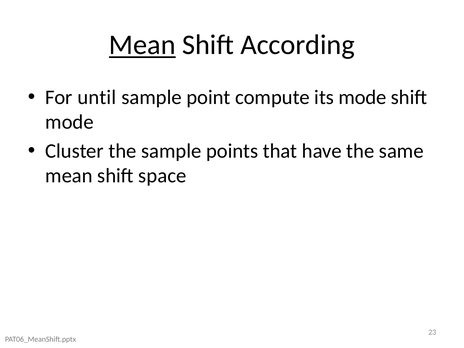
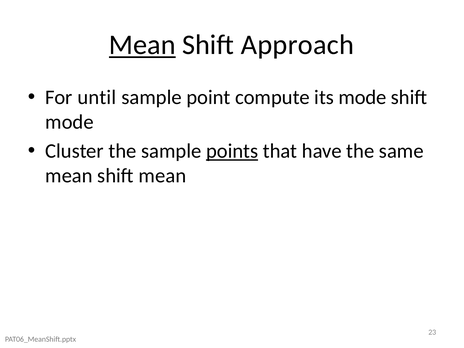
According: According -> Approach
points underline: none -> present
shift space: space -> mean
